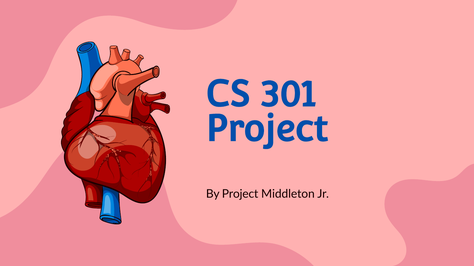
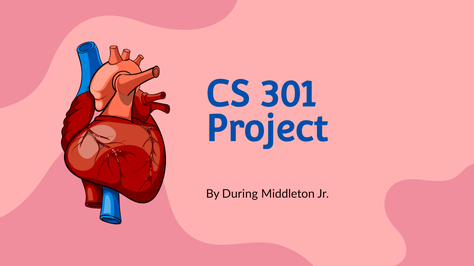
By Project: Project -> During
